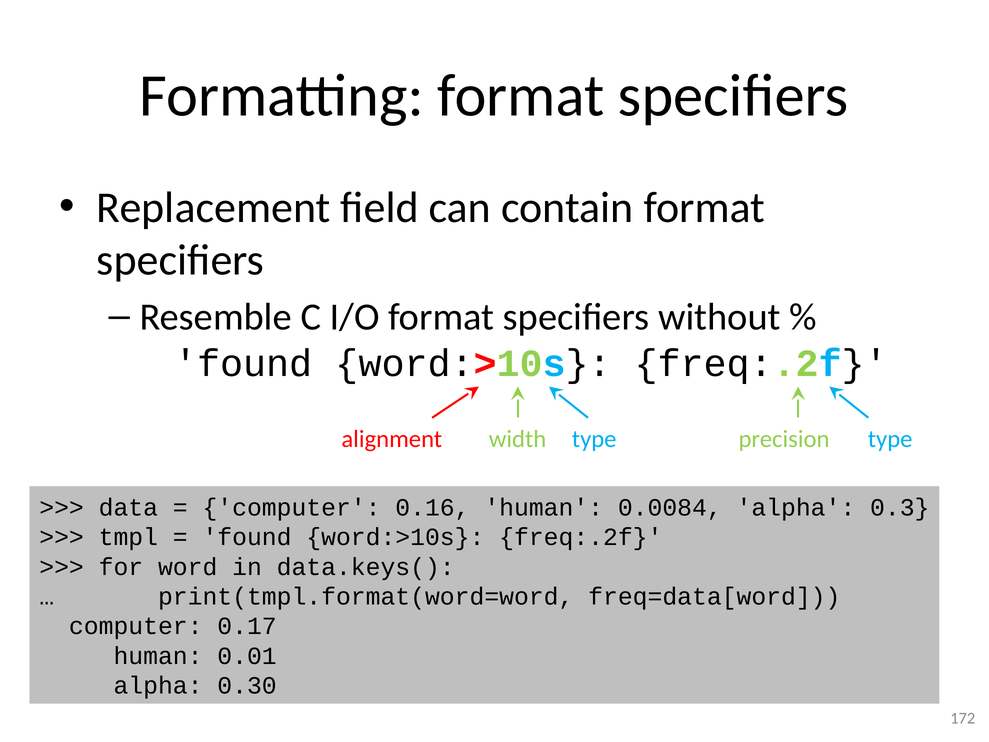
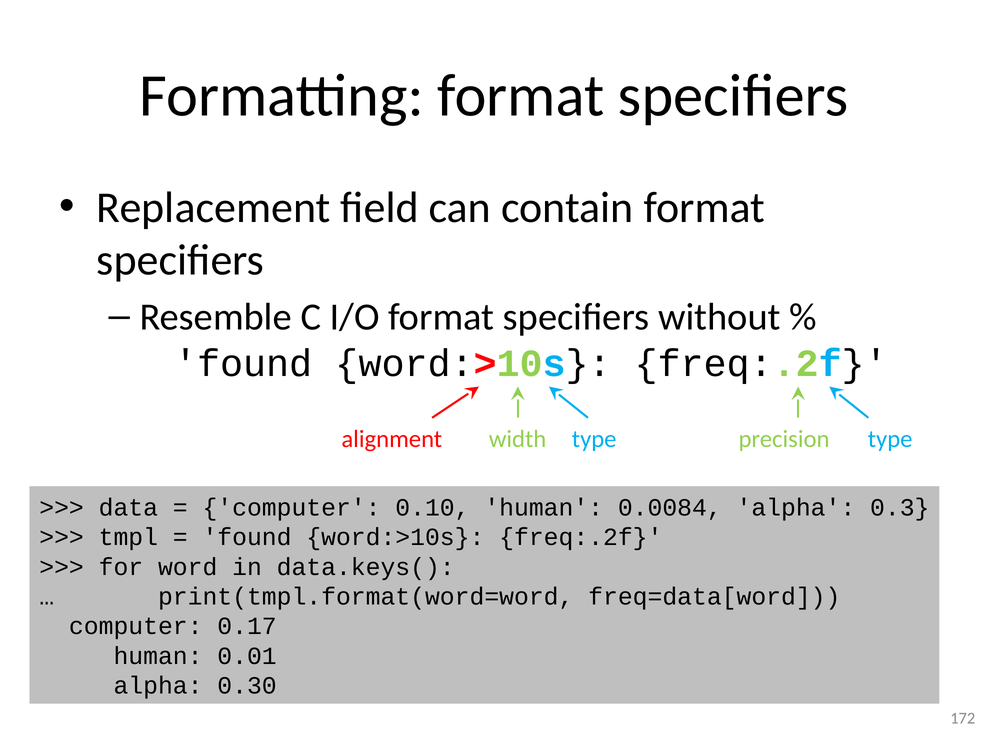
0.16: 0.16 -> 0.10
